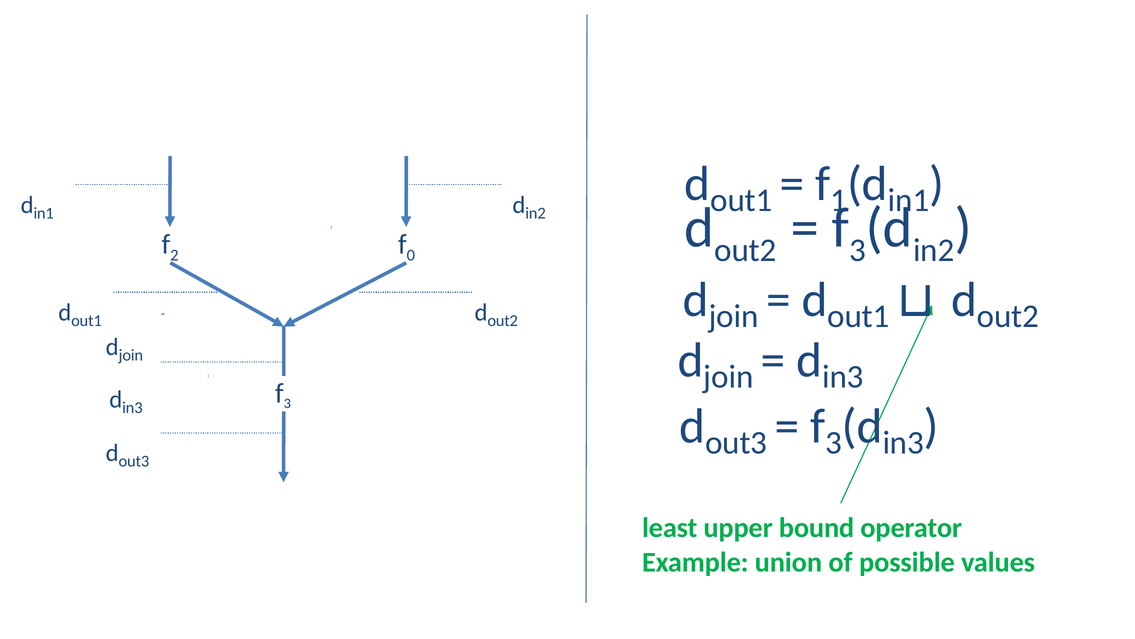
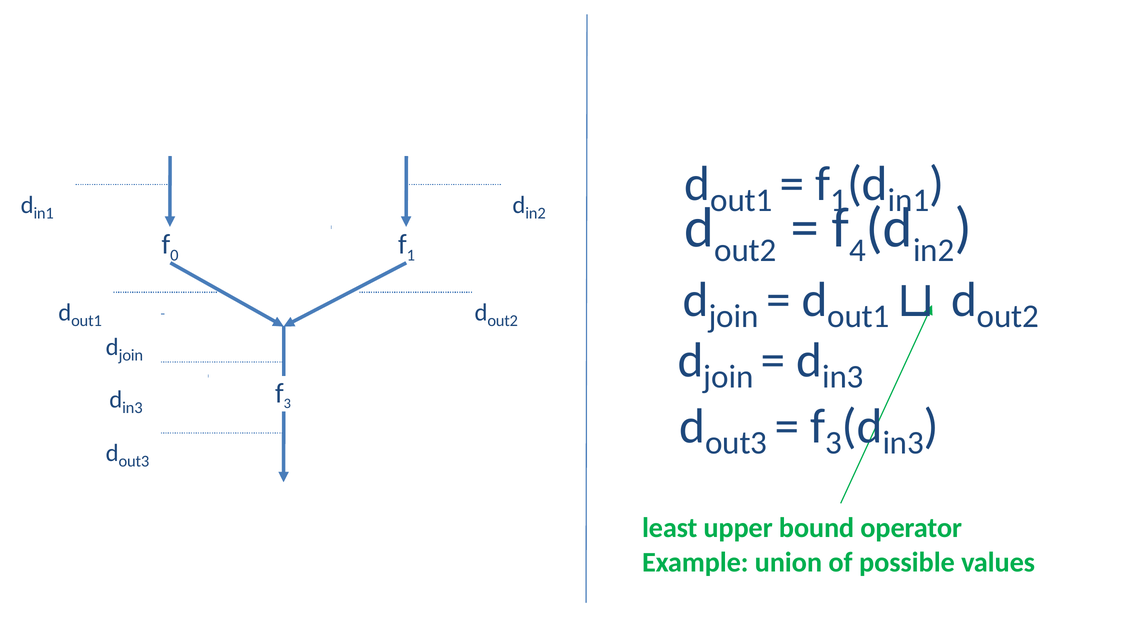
2: 2 -> 0
0 at (411, 256): 0 -> 1
out2 3: 3 -> 4
